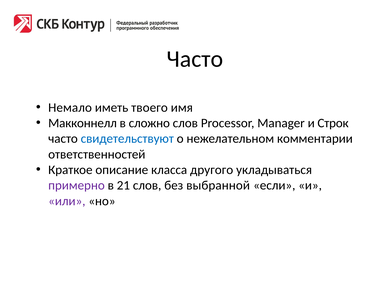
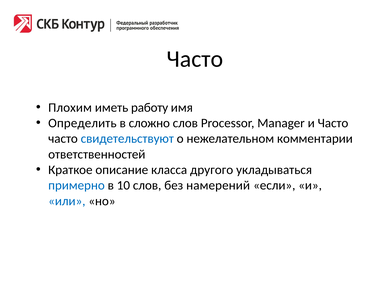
Немало: Немало -> Плохим
твоего: твоего -> работу
Макконнелл: Макконнелл -> Определить
и Строк: Строк -> Часто
примерно colour: purple -> blue
21: 21 -> 10
выбранной: выбранной -> намерений
или colour: purple -> blue
